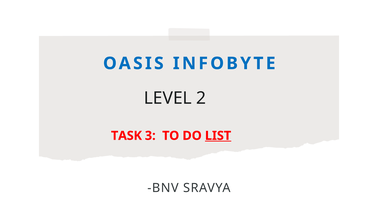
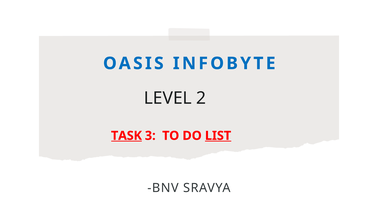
TASK underline: none -> present
